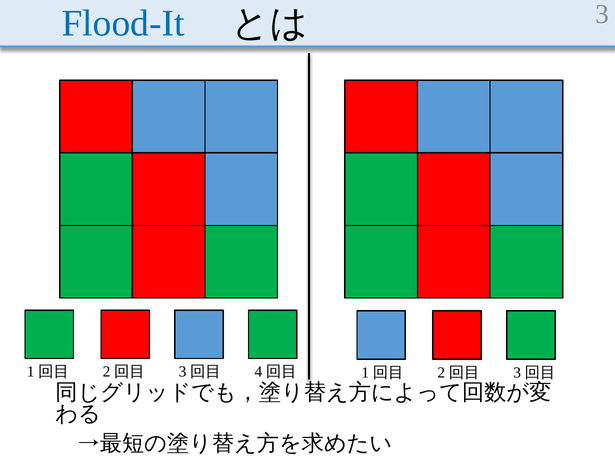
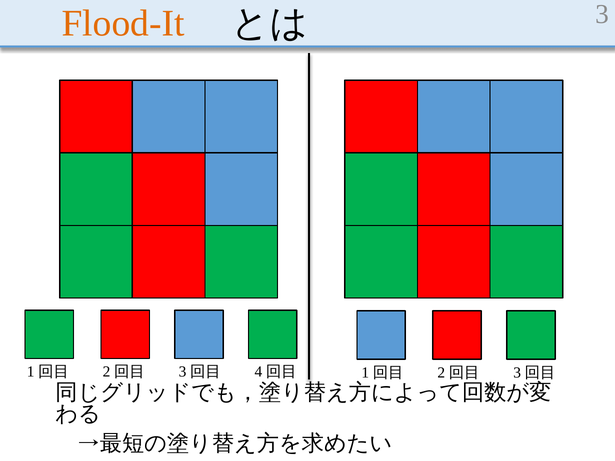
Flood-It colour: blue -> orange
